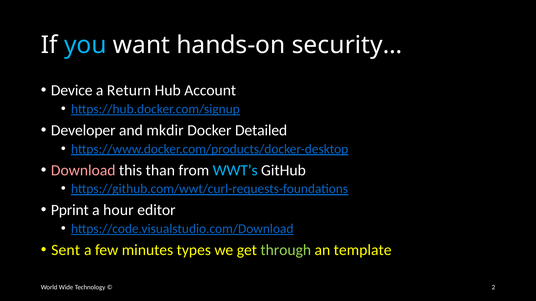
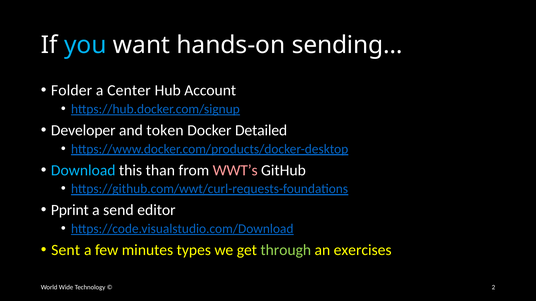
security…: security… -> sending…
Device: Device -> Folder
Return: Return -> Center
mkdir: mkdir -> token
Download colour: pink -> light blue
WWT’s colour: light blue -> pink
hour: hour -> send
template: template -> exercises
